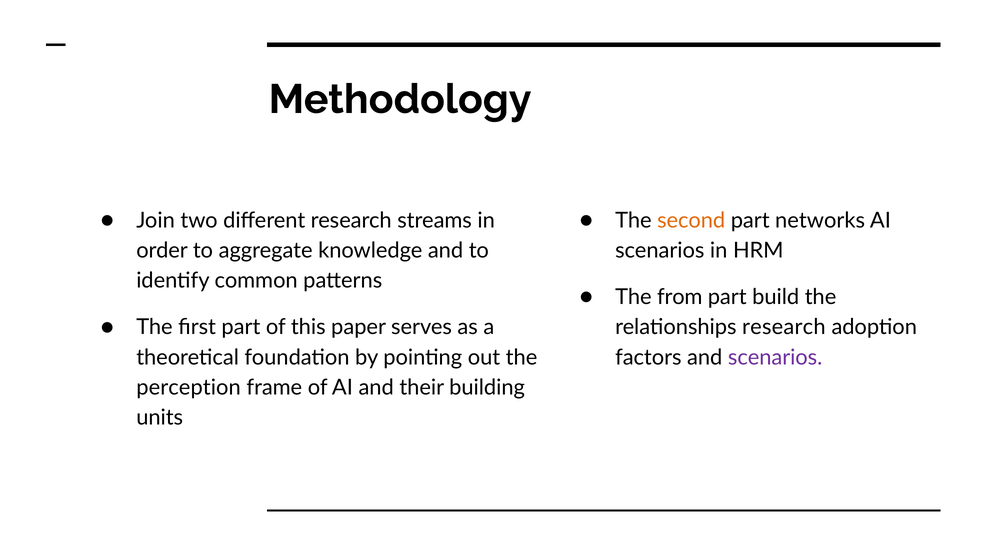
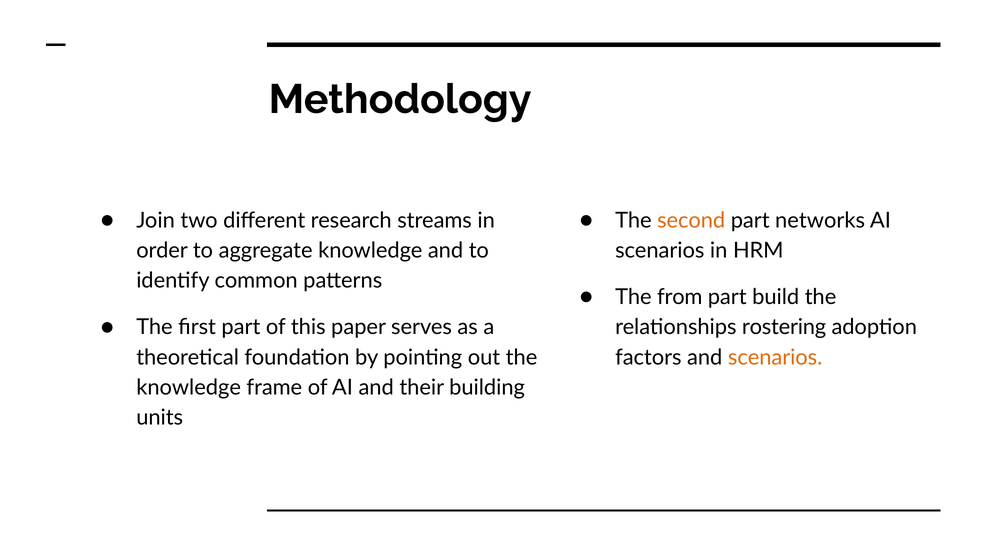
relationships research: research -> rostering
scenarios at (775, 358) colour: purple -> orange
perception at (189, 388): perception -> knowledge
